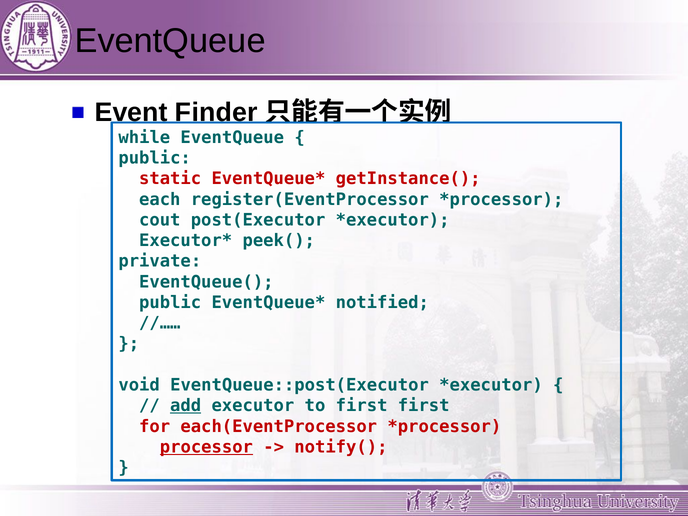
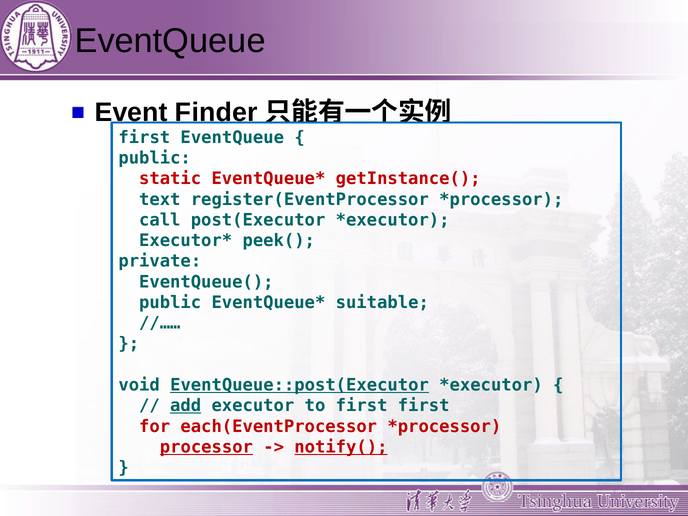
while at (144, 137): while -> first
each: each -> text
cout: cout -> call
notified: notified -> suitable
EventQueue::post(Executor underline: none -> present
notify( underline: none -> present
